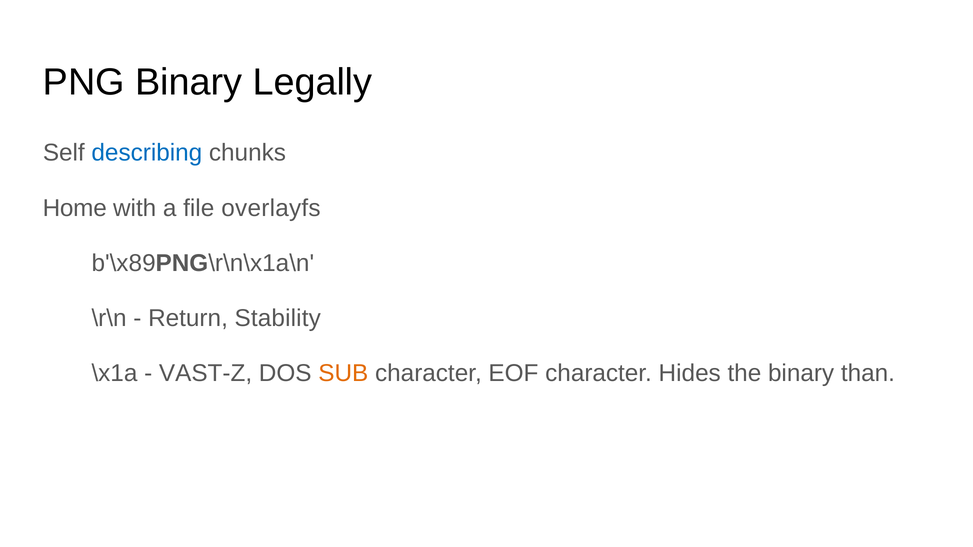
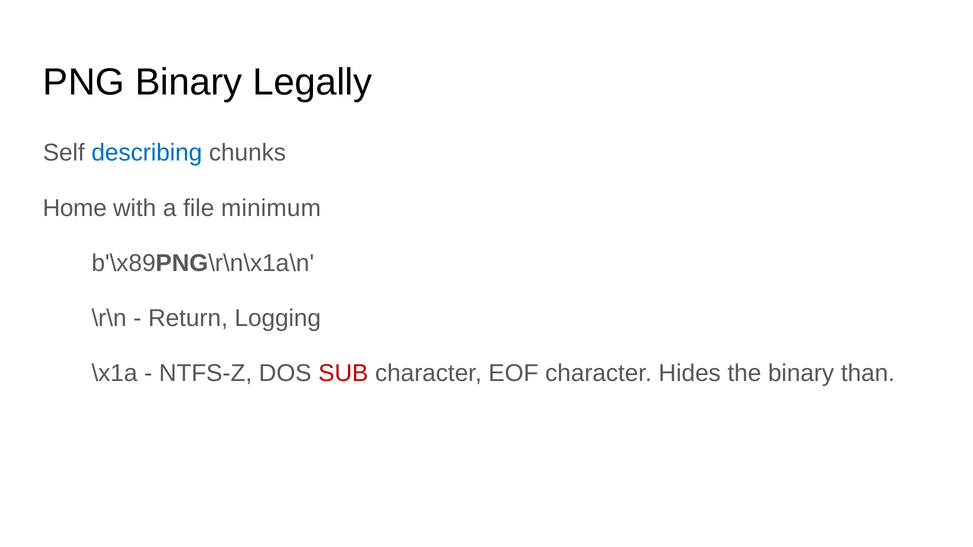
overlayfs: overlayfs -> minimum
Stability: Stability -> Logging
VAST-Z: VAST-Z -> NTFS-Z
SUB colour: orange -> red
